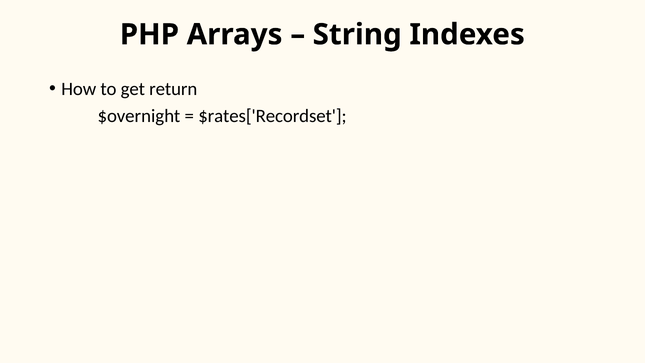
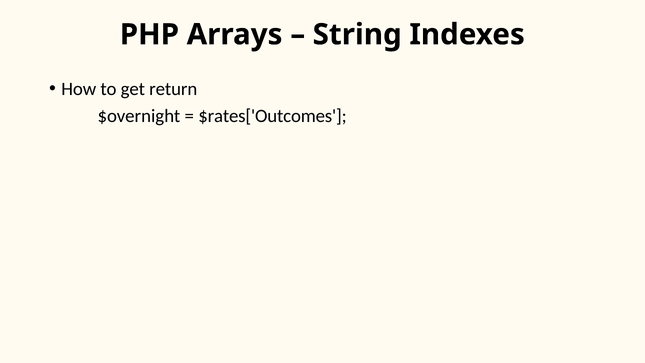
$rates['Recordset: $rates['Recordset -> $rates['Outcomes
